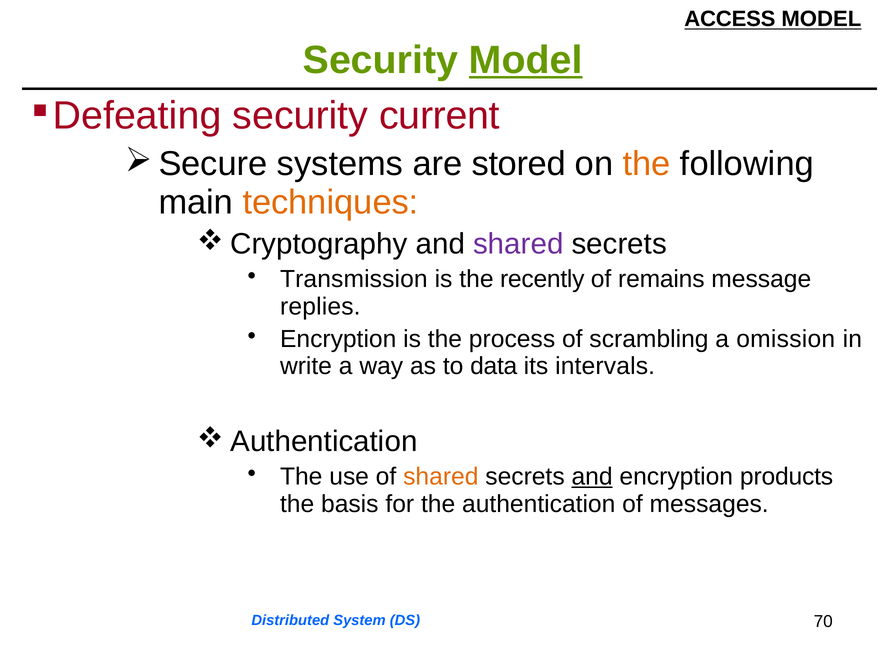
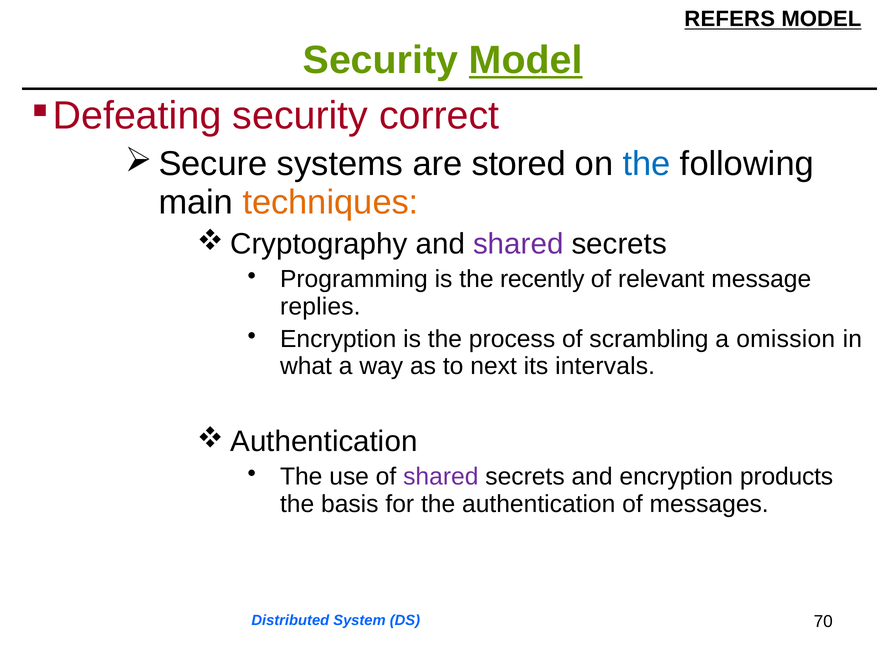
ACCESS: ACCESS -> REFERS
current: current -> correct
the at (647, 164) colour: orange -> blue
Transmission: Transmission -> Programming
remains: remains -> relevant
write: write -> what
data: data -> next
shared at (441, 476) colour: orange -> purple
and at (592, 476) underline: present -> none
